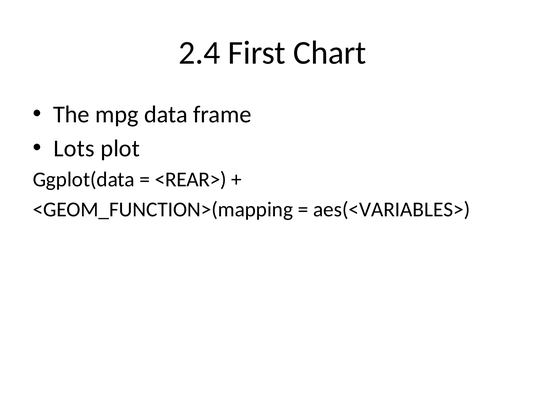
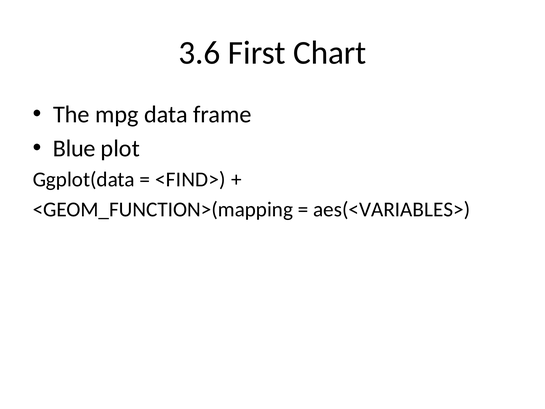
2.4: 2.4 -> 3.6
Lots: Lots -> Blue
<REAR>: <REAR> -> <FIND>
